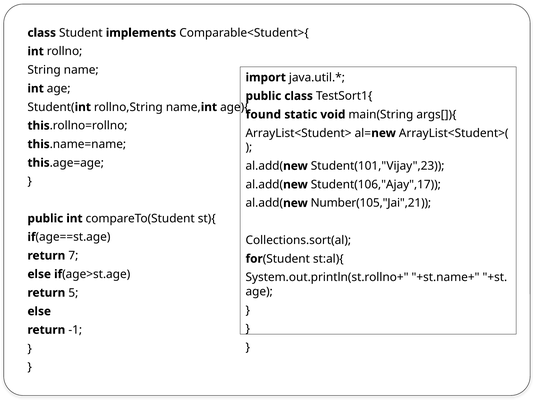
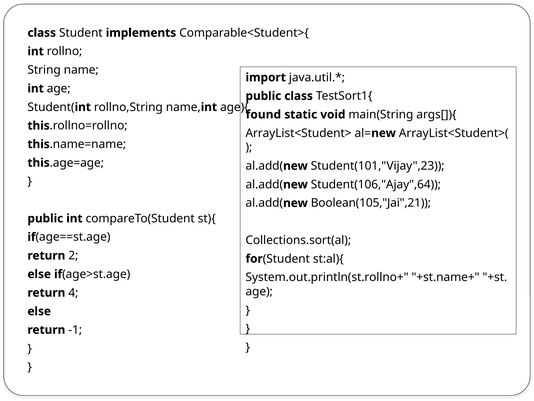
Student(106,"Ajay",17: Student(106,"Ajay",17 -> Student(106,"Ajay",64
Number(105,"Jai",21: Number(105,"Jai",21 -> Boolean(105,"Jai",21
7: 7 -> 2
5: 5 -> 4
